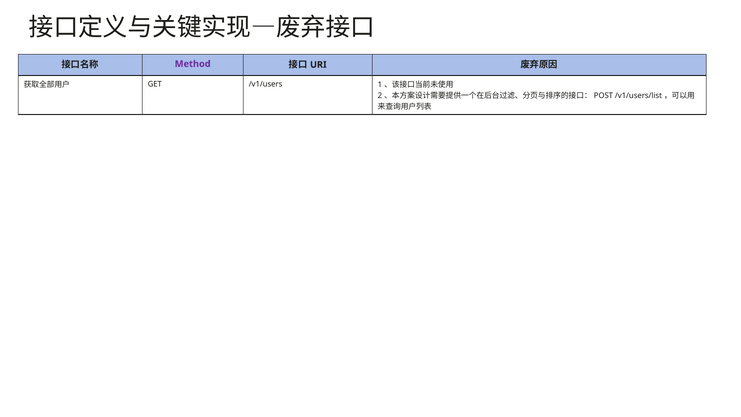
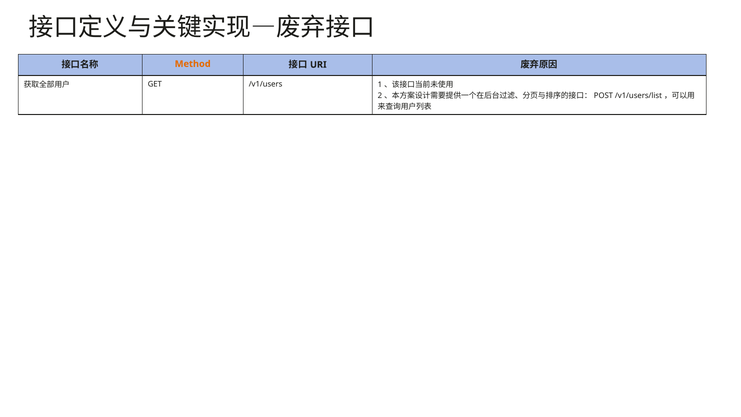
Method colour: purple -> orange
